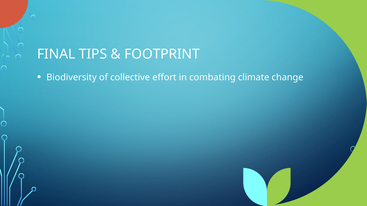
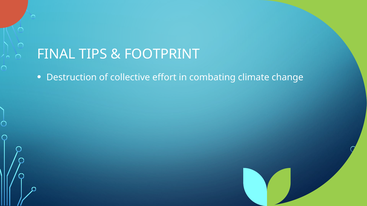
Biodiversity: Biodiversity -> Destruction
